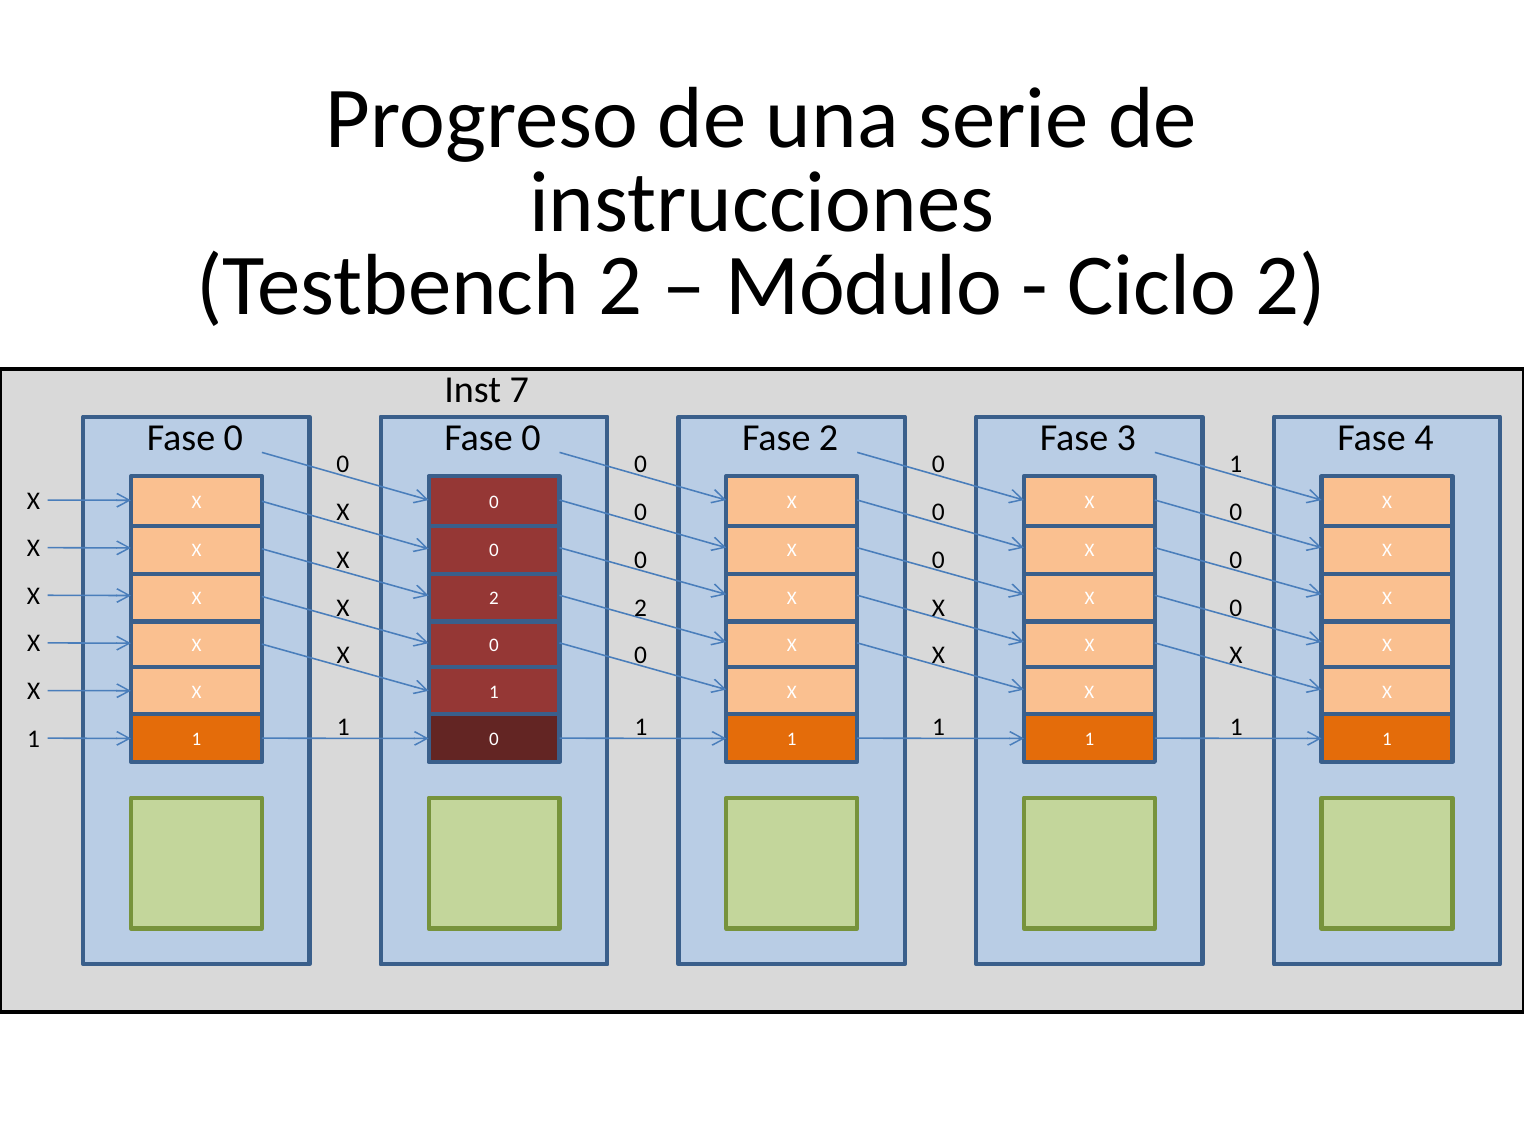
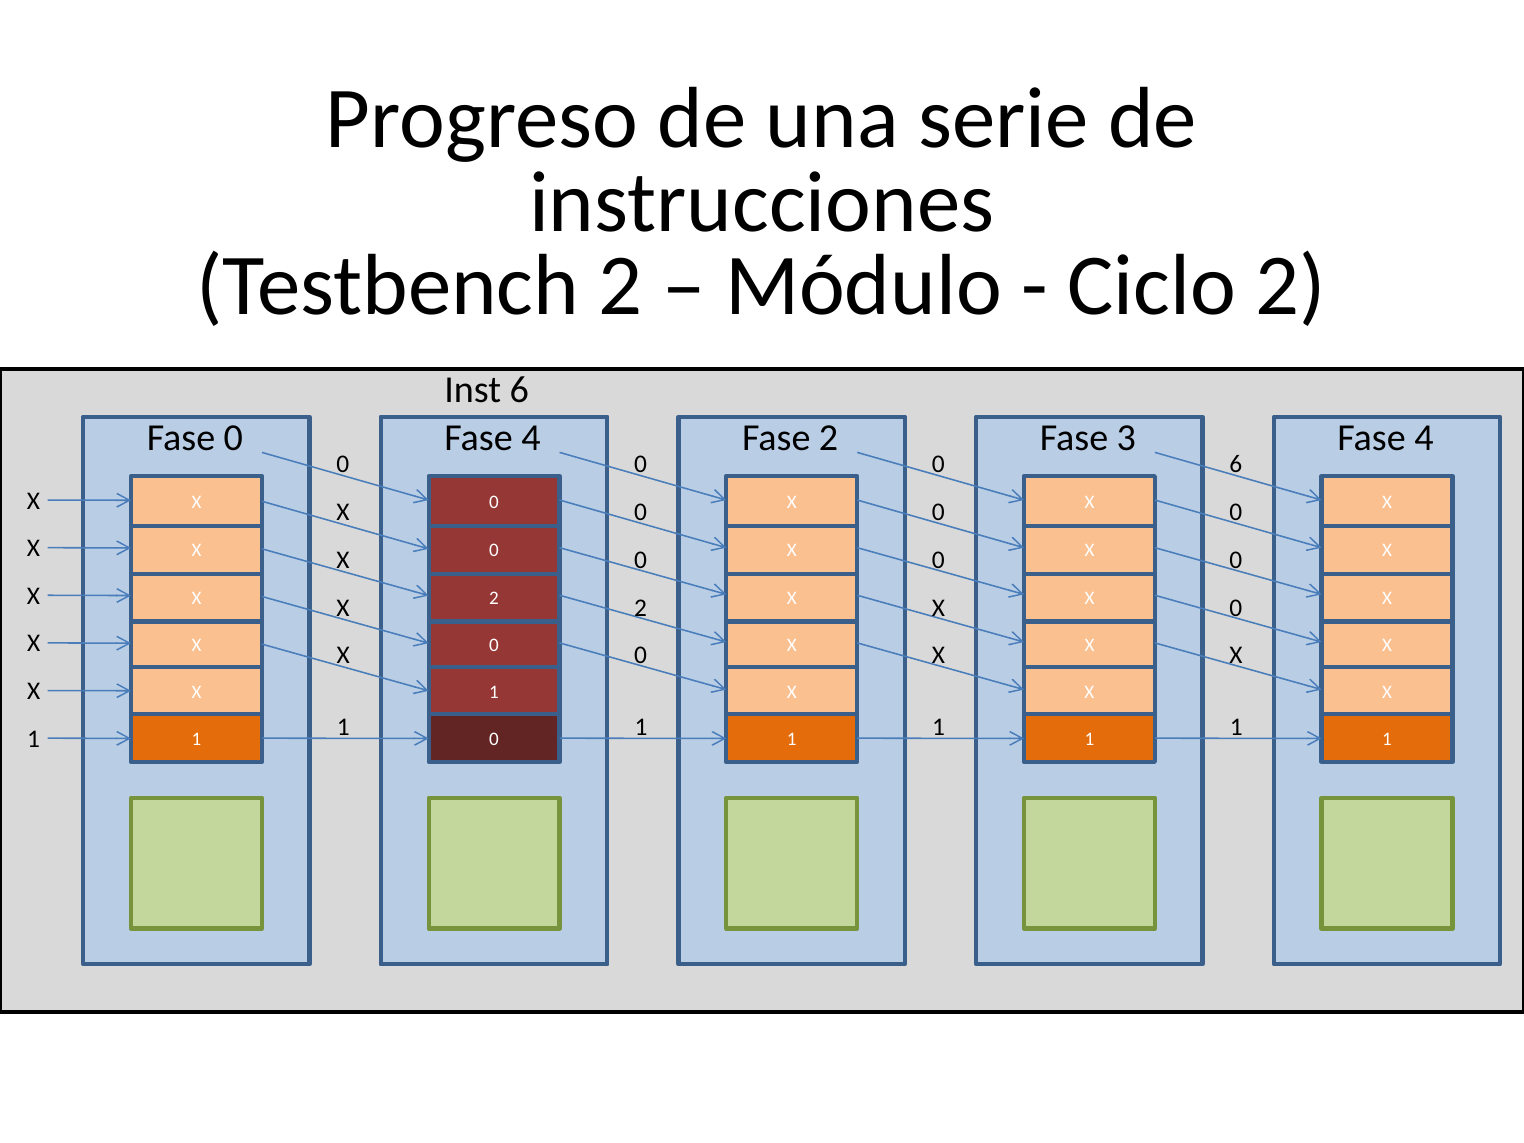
Inst 7: 7 -> 6
0 Fase 0: 0 -> 4
1 at (1236, 464): 1 -> 6
